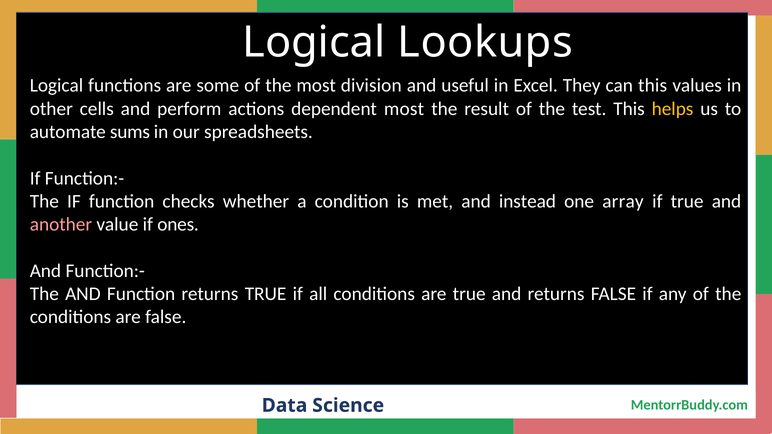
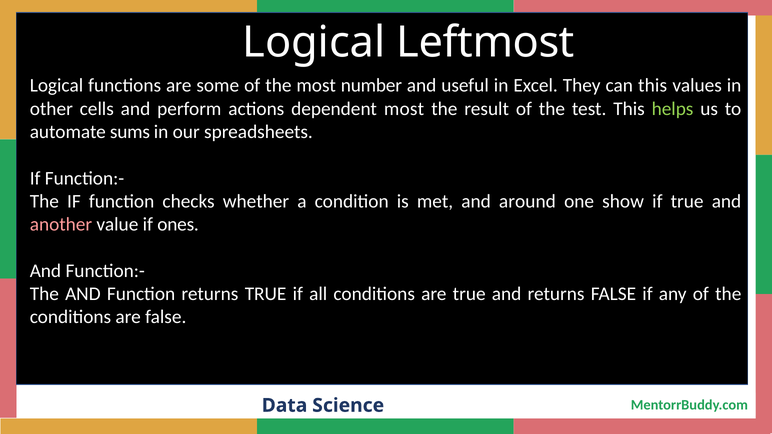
Lookups: Lookups -> Leftmost
division: division -> number
helps colour: yellow -> light green
instead: instead -> around
array: array -> show
